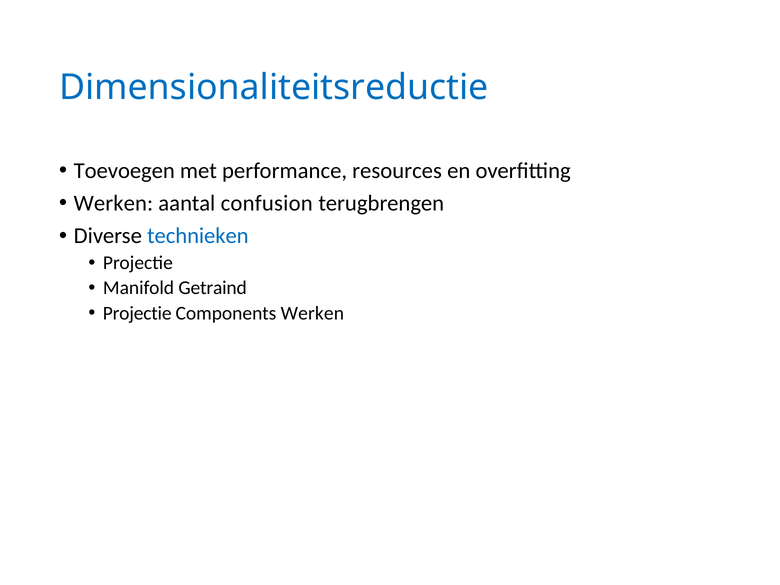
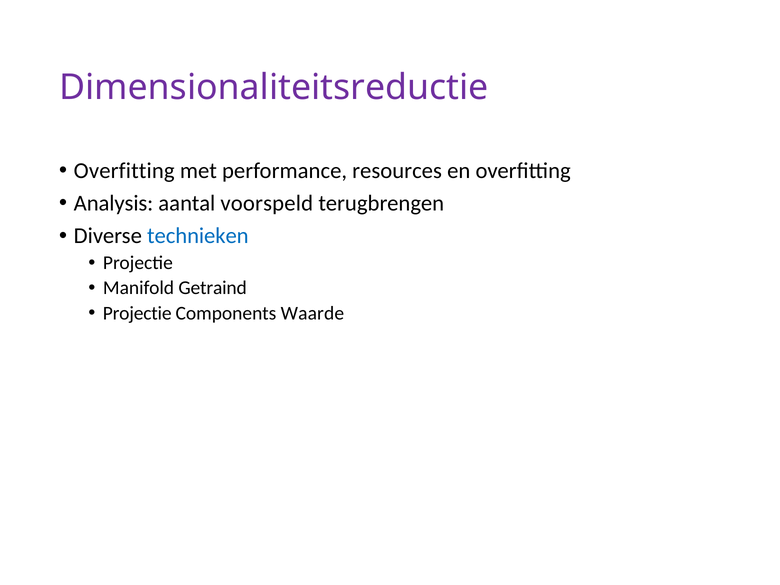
Dimensionaliteitsreductie colour: blue -> purple
Toevoegen at (124, 171): Toevoegen -> Overfitting
Werken at (113, 203): Werken -> Analysis
confusion: confusion -> voorspeld
Components Werken: Werken -> Waarde
